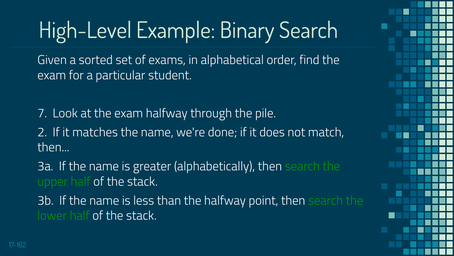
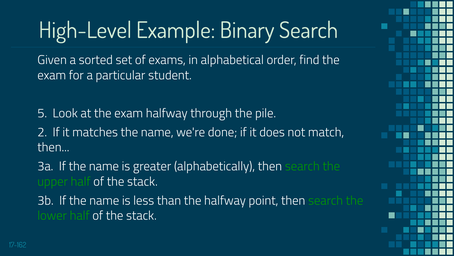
7: 7 -> 5
